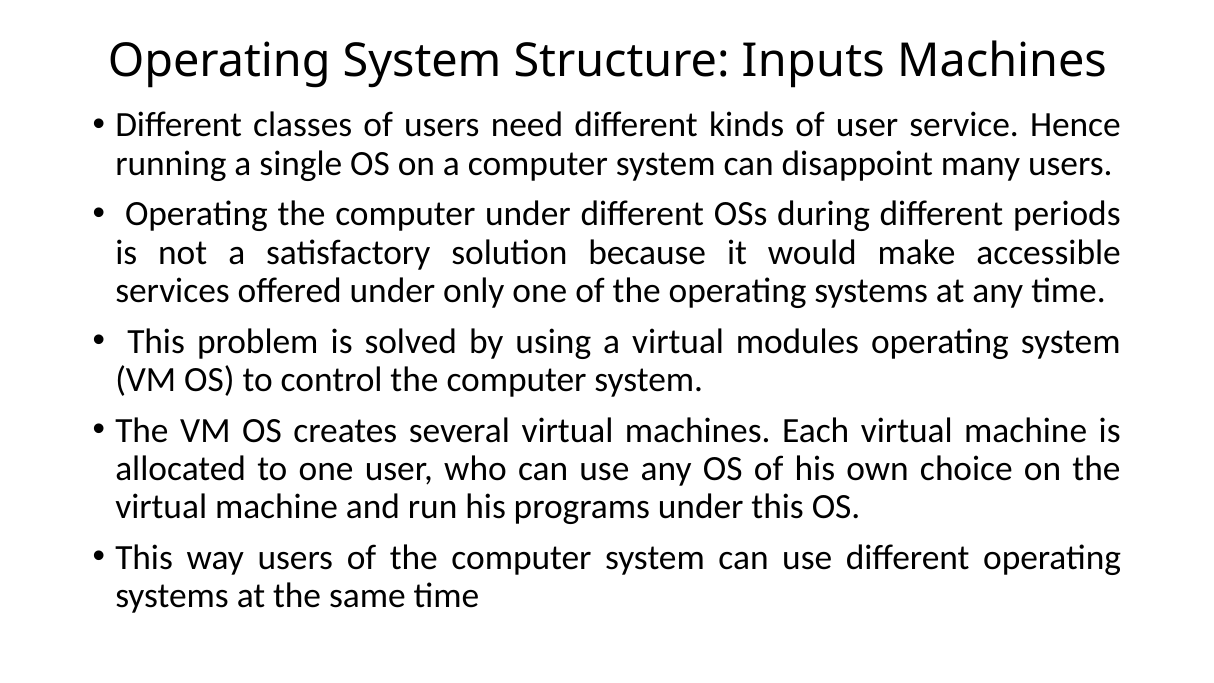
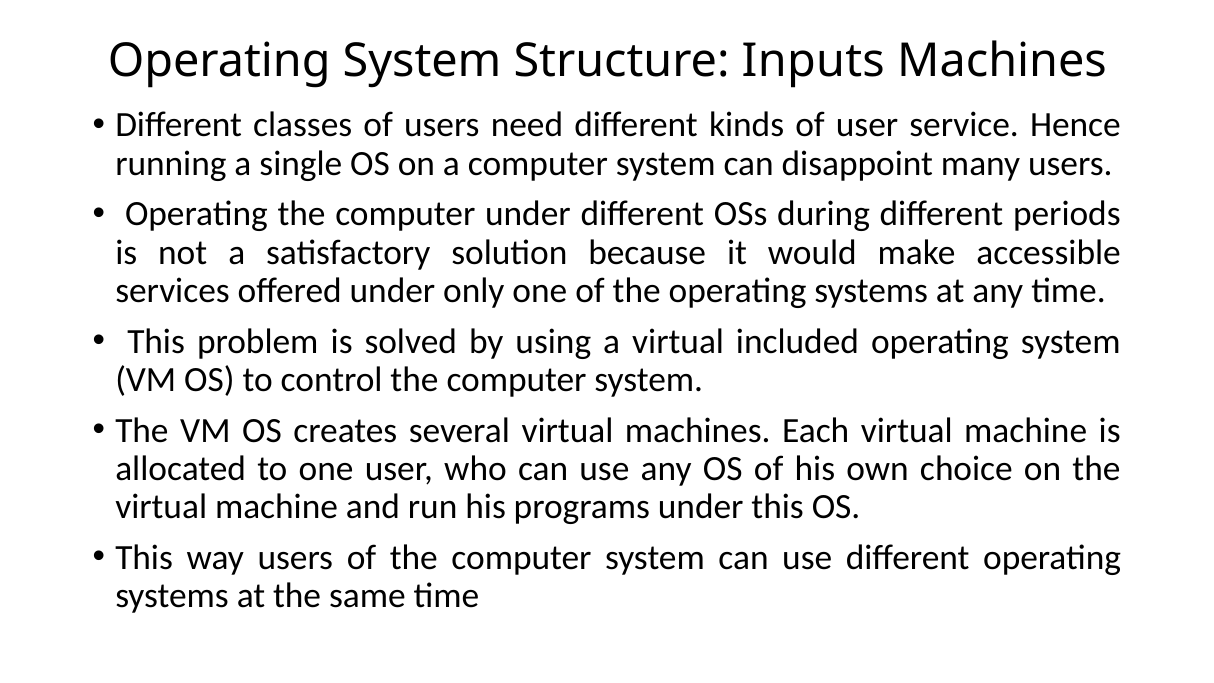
modules: modules -> included
